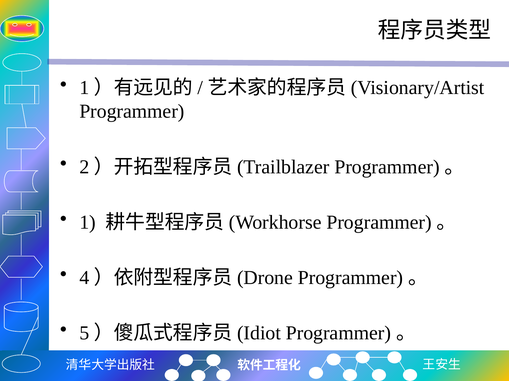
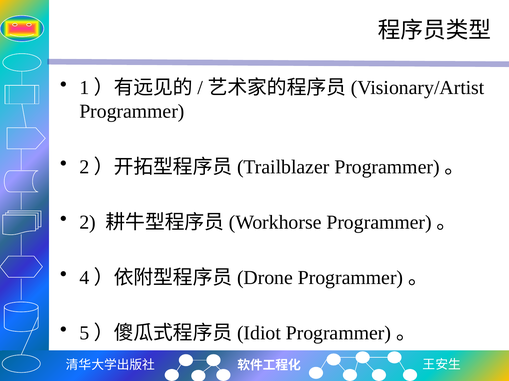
1 at (88, 223): 1 -> 2
